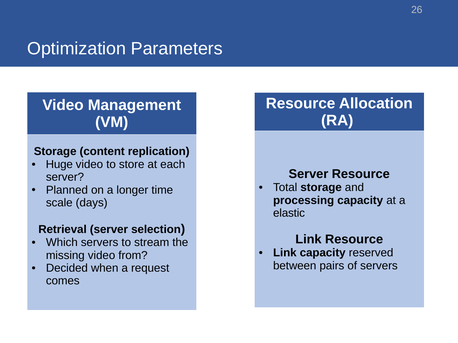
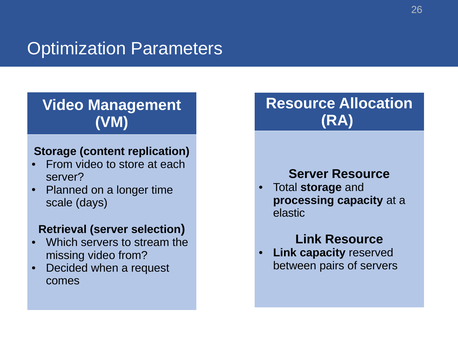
Huge at (59, 165): Huge -> From
